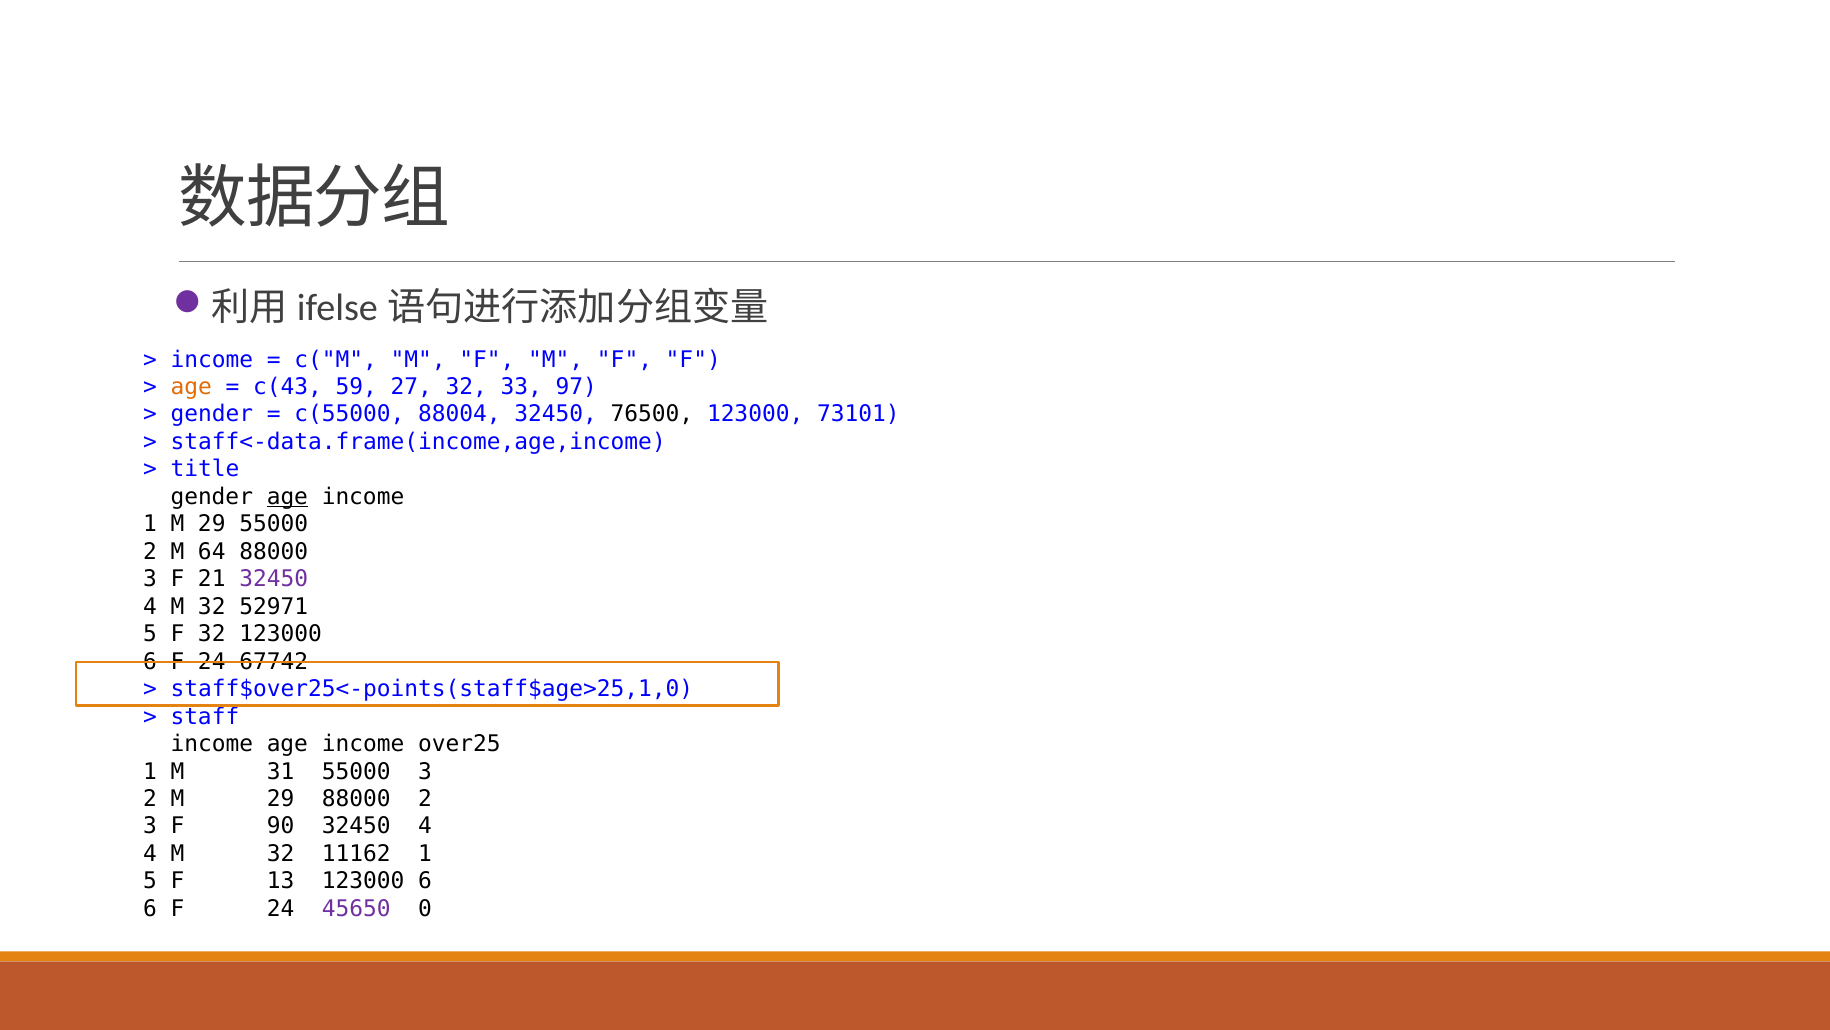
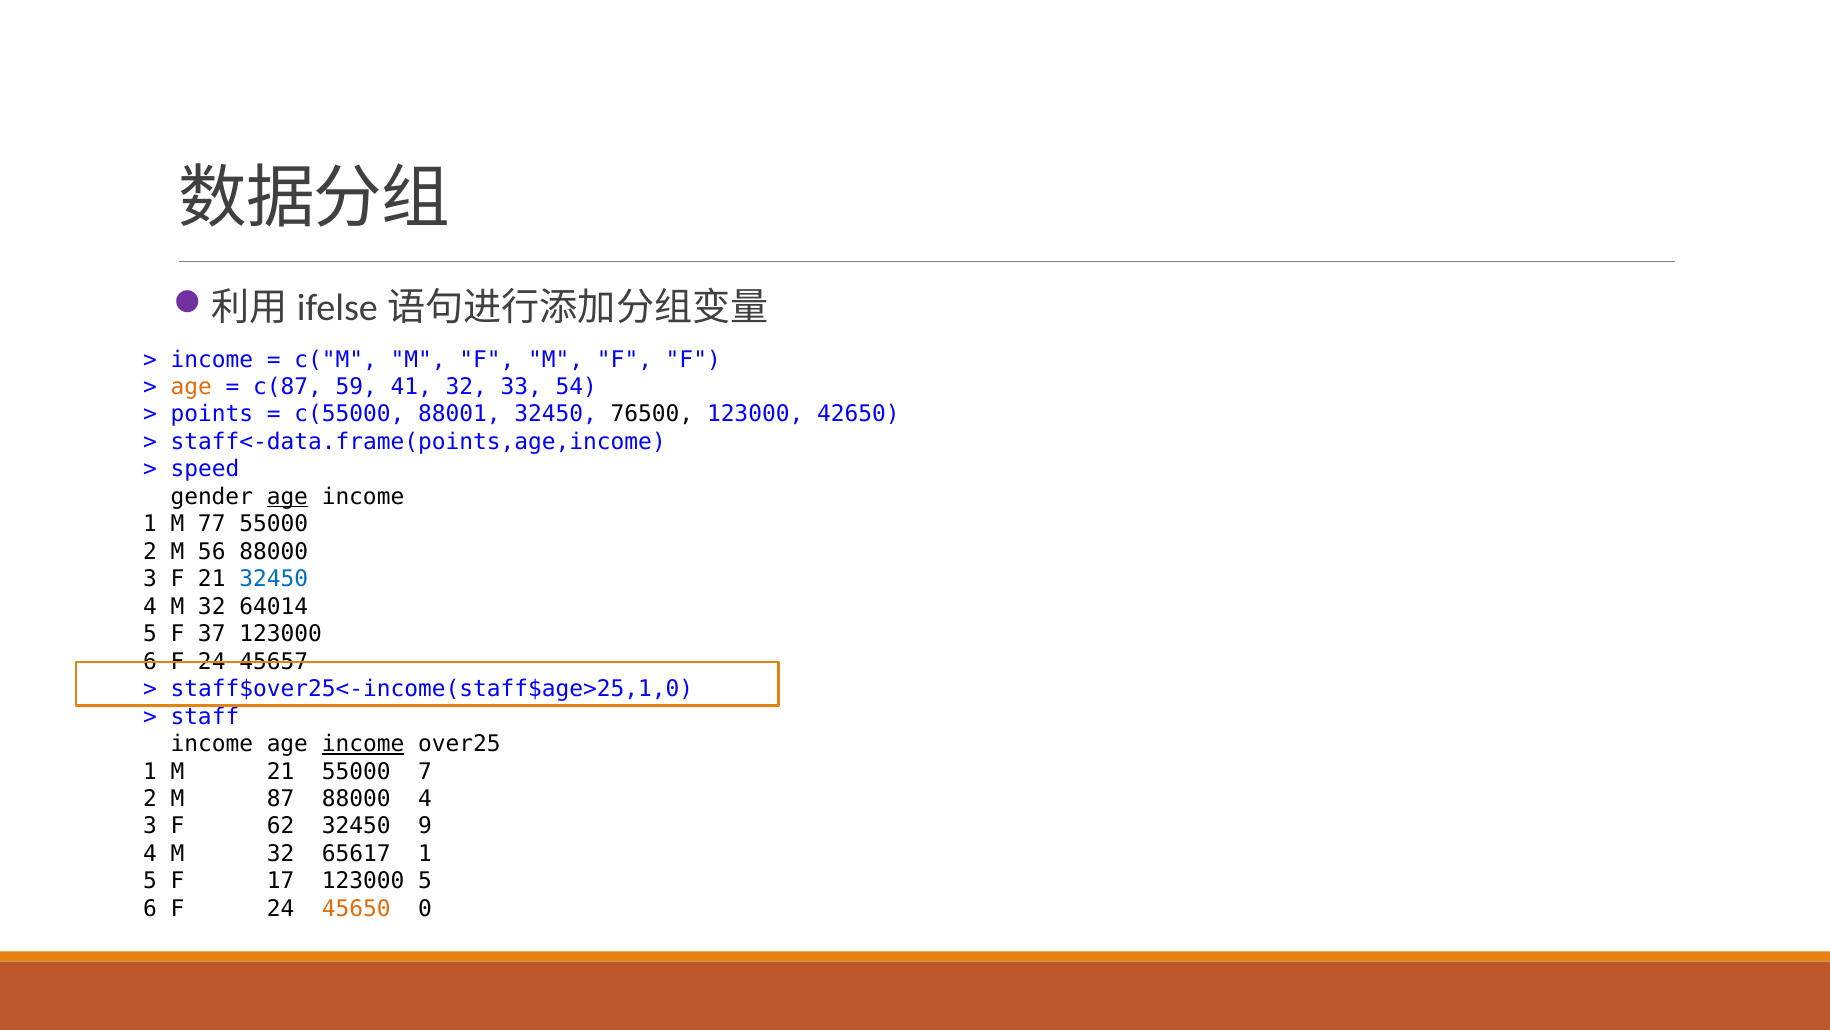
c(43: c(43 -> c(87
27: 27 -> 41
97: 97 -> 54
gender at (212, 414): gender -> points
88004: 88004 -> 88001
73101: 73101 -> 42650
staff<-data.frame(income,age,income: staff<-data.frame(income,age,income -> staff<-data.frame(points,age,income
title: title -> speed
1 M 29: 29 -> 77
64: 64 -> 56
32450 at (274, 579) colour: purple -> blue
52971: 52971 -> 64014
F 32: 32 -> 37
67742: 67742 -> 45657
staff$over25<-points(staff$age>25,1,0: staff$over25<-points(staff$age>25,1,0 -> staff$over25<-income(staff$age>25,1,0
income at (363, 744) underline: none -> present
M 31: 31 -> 21
55000 3: 3 -> 7
2 M 29: 29 -> 87
88000 2: 2 -> 4
90: 90 -> 62
4 at (425, 826): 4 -> 9
11162: 11162 -> 65617
13: 13 -> 17
6 at (425, 881): 6 -> 5
45650 colour: purple -> orange
